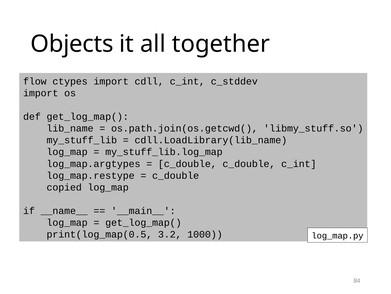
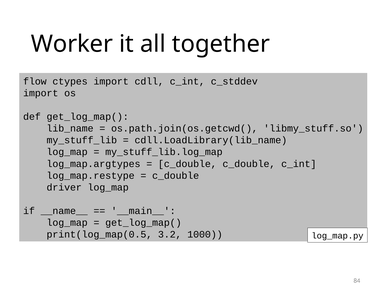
Objects: Objects -> Worker
copied: copied -> driver
